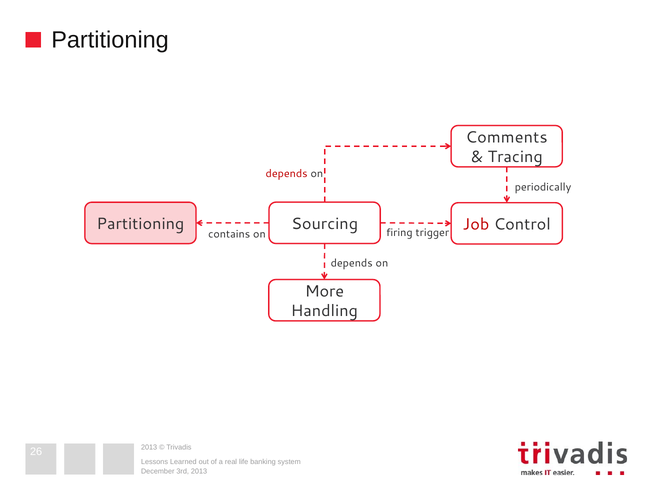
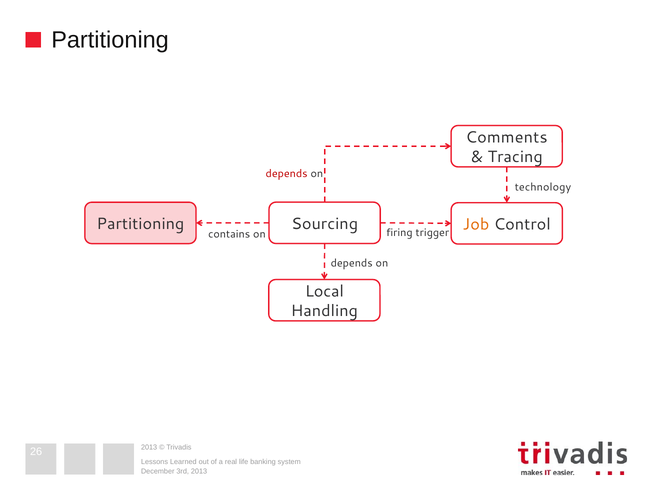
periodically: periodically -> technology
Job colour: red -> orange
More: More -> Local
